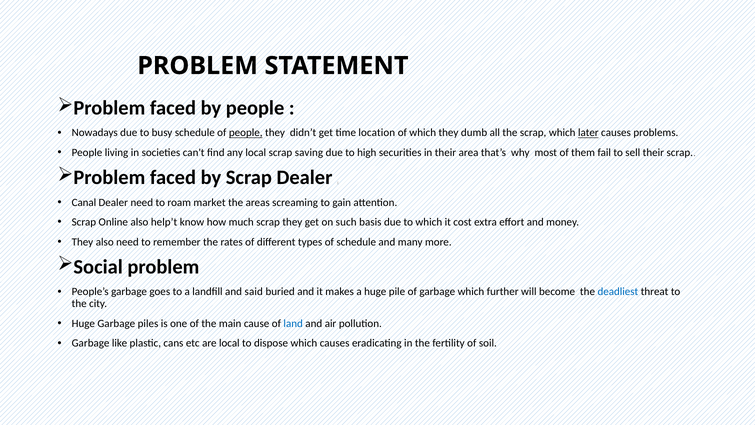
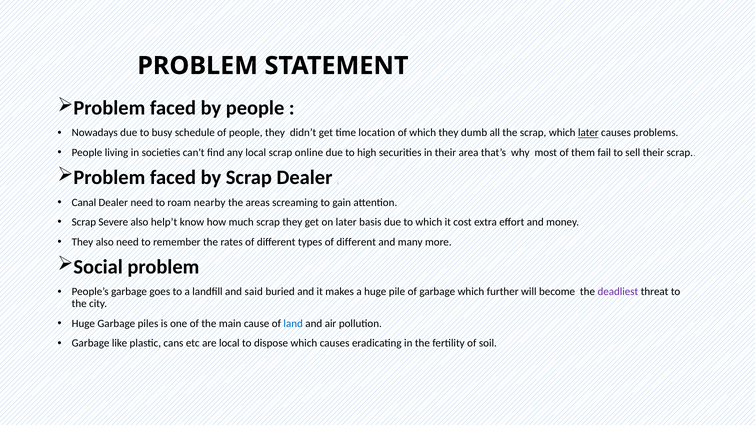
people at (246, 133) underline: present -> none
saving: saving -> online
market: market -> nearby
Online: Online -> Severe
on such: such -> later
types of schedule: schedule -> different
deadliest colour: blue -> purple
